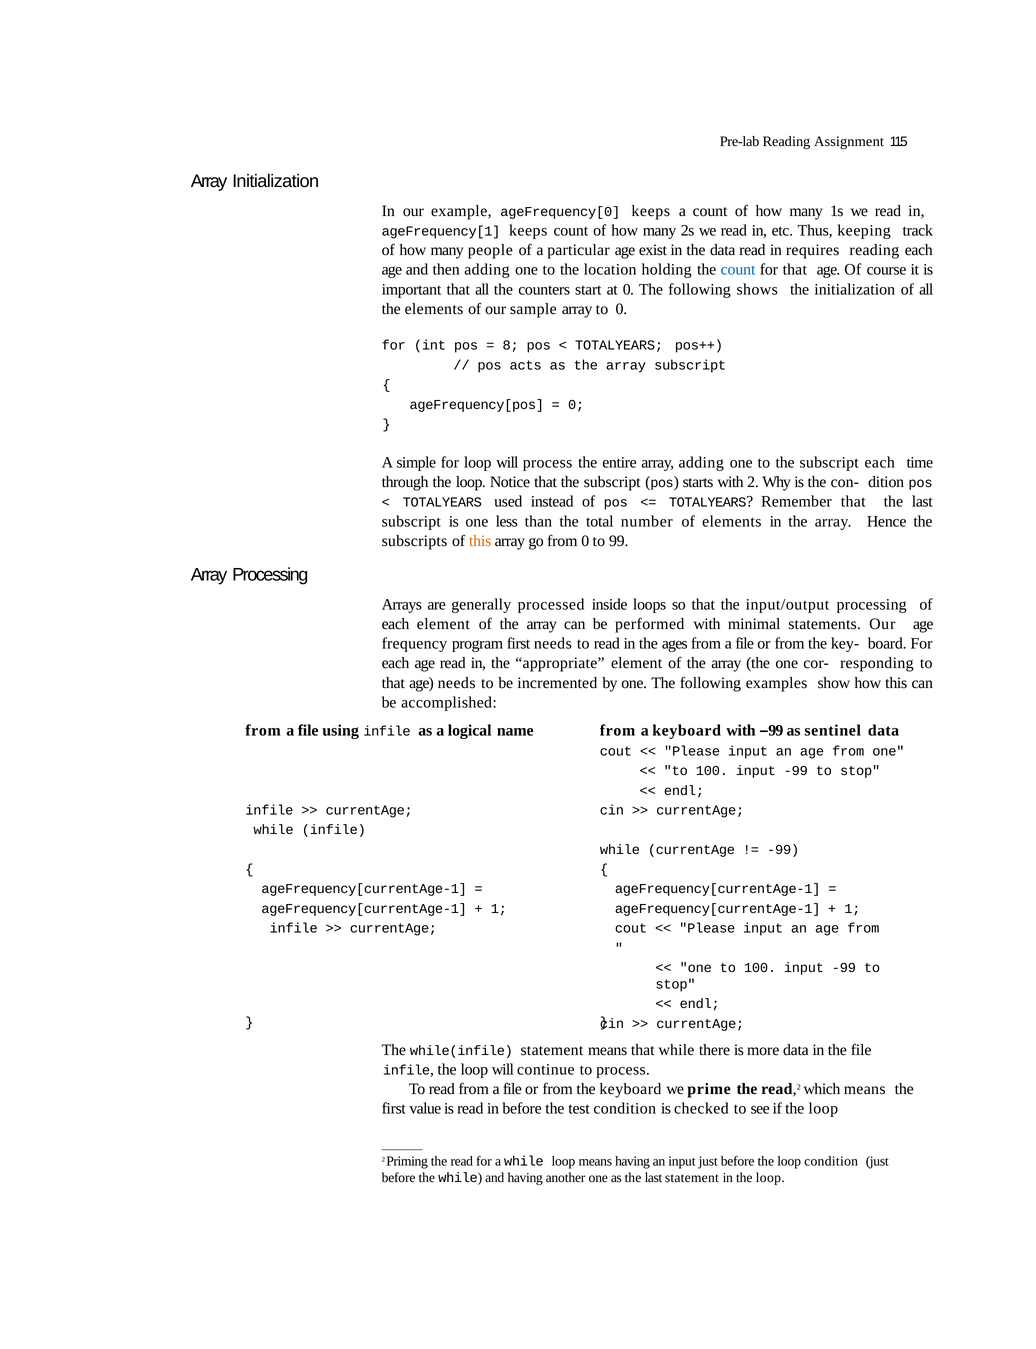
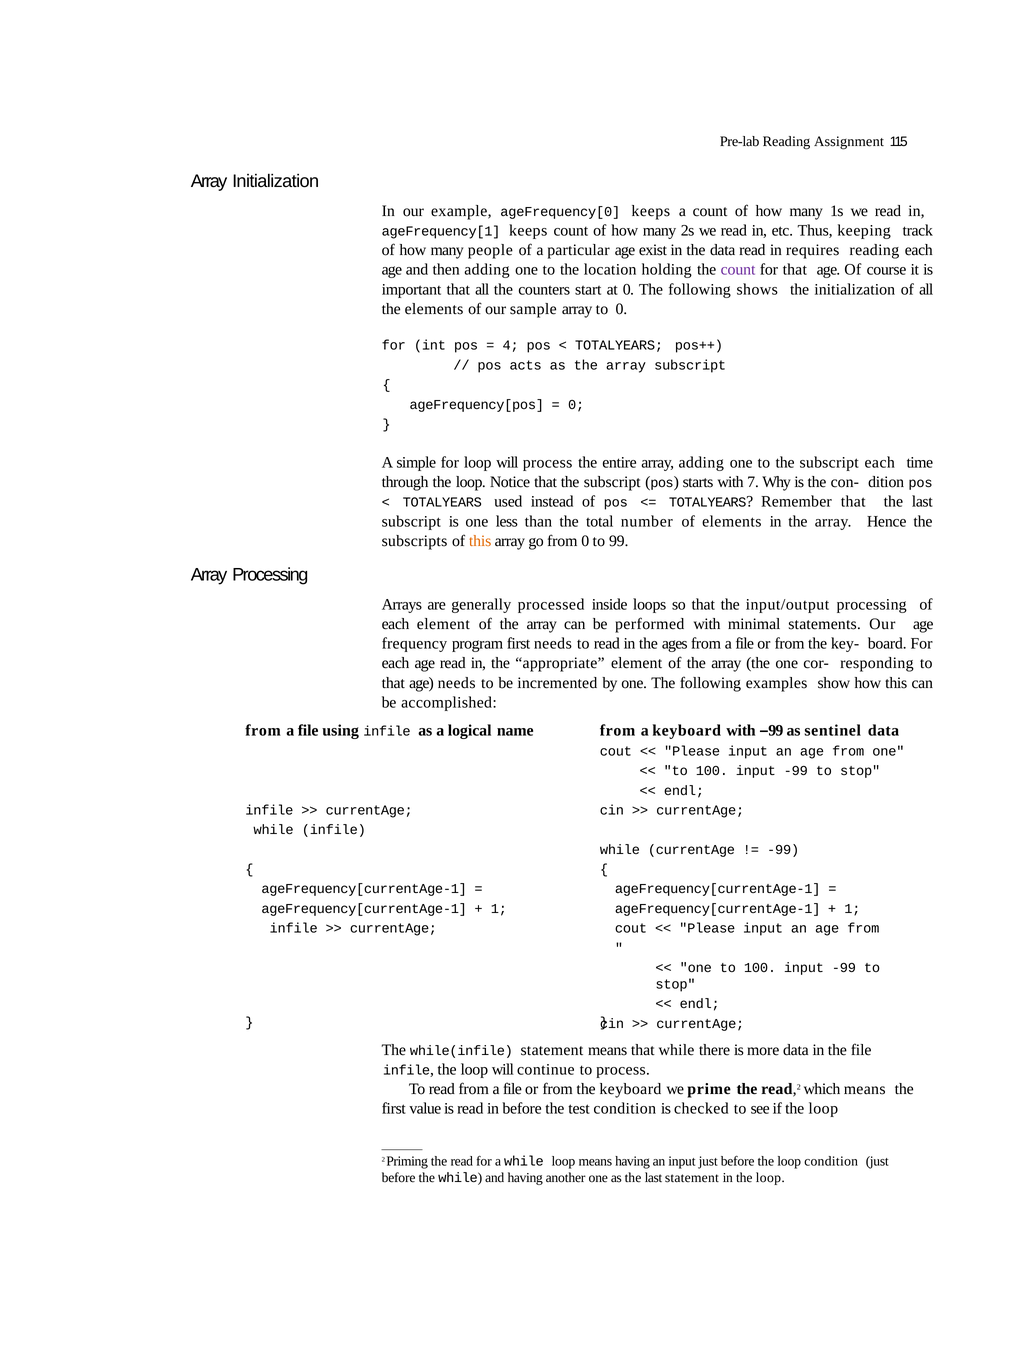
count at (738, 270) colour: blue -> purple
8: 8 -> 4
with 2: 2 -> 7
